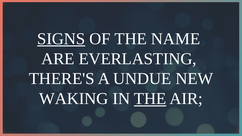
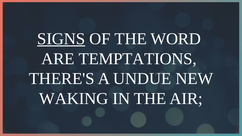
NAME: NAME -> WORD
EVERLASTING: EVERLASTING -> TEMPTATIONS
THE at (150, 99) underline: present -> none
